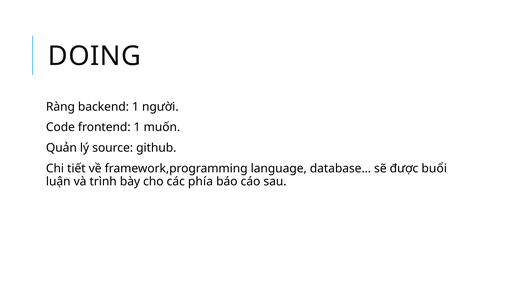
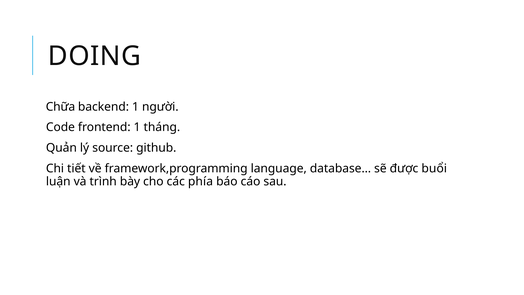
Ràng: Ràng -> Chữa
muốn: muốn -> tháng
